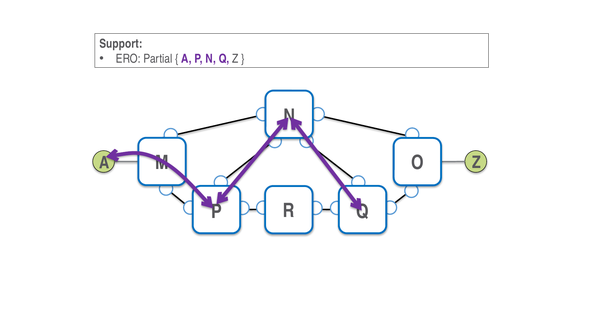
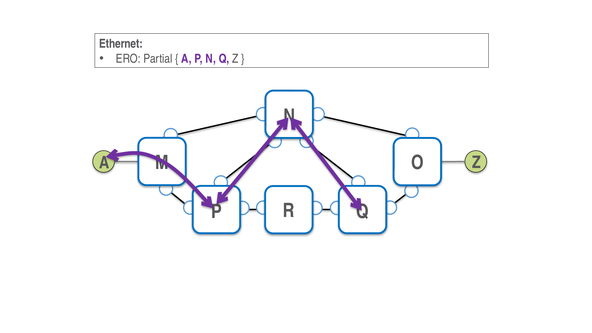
Support: Support -> Ethernet
